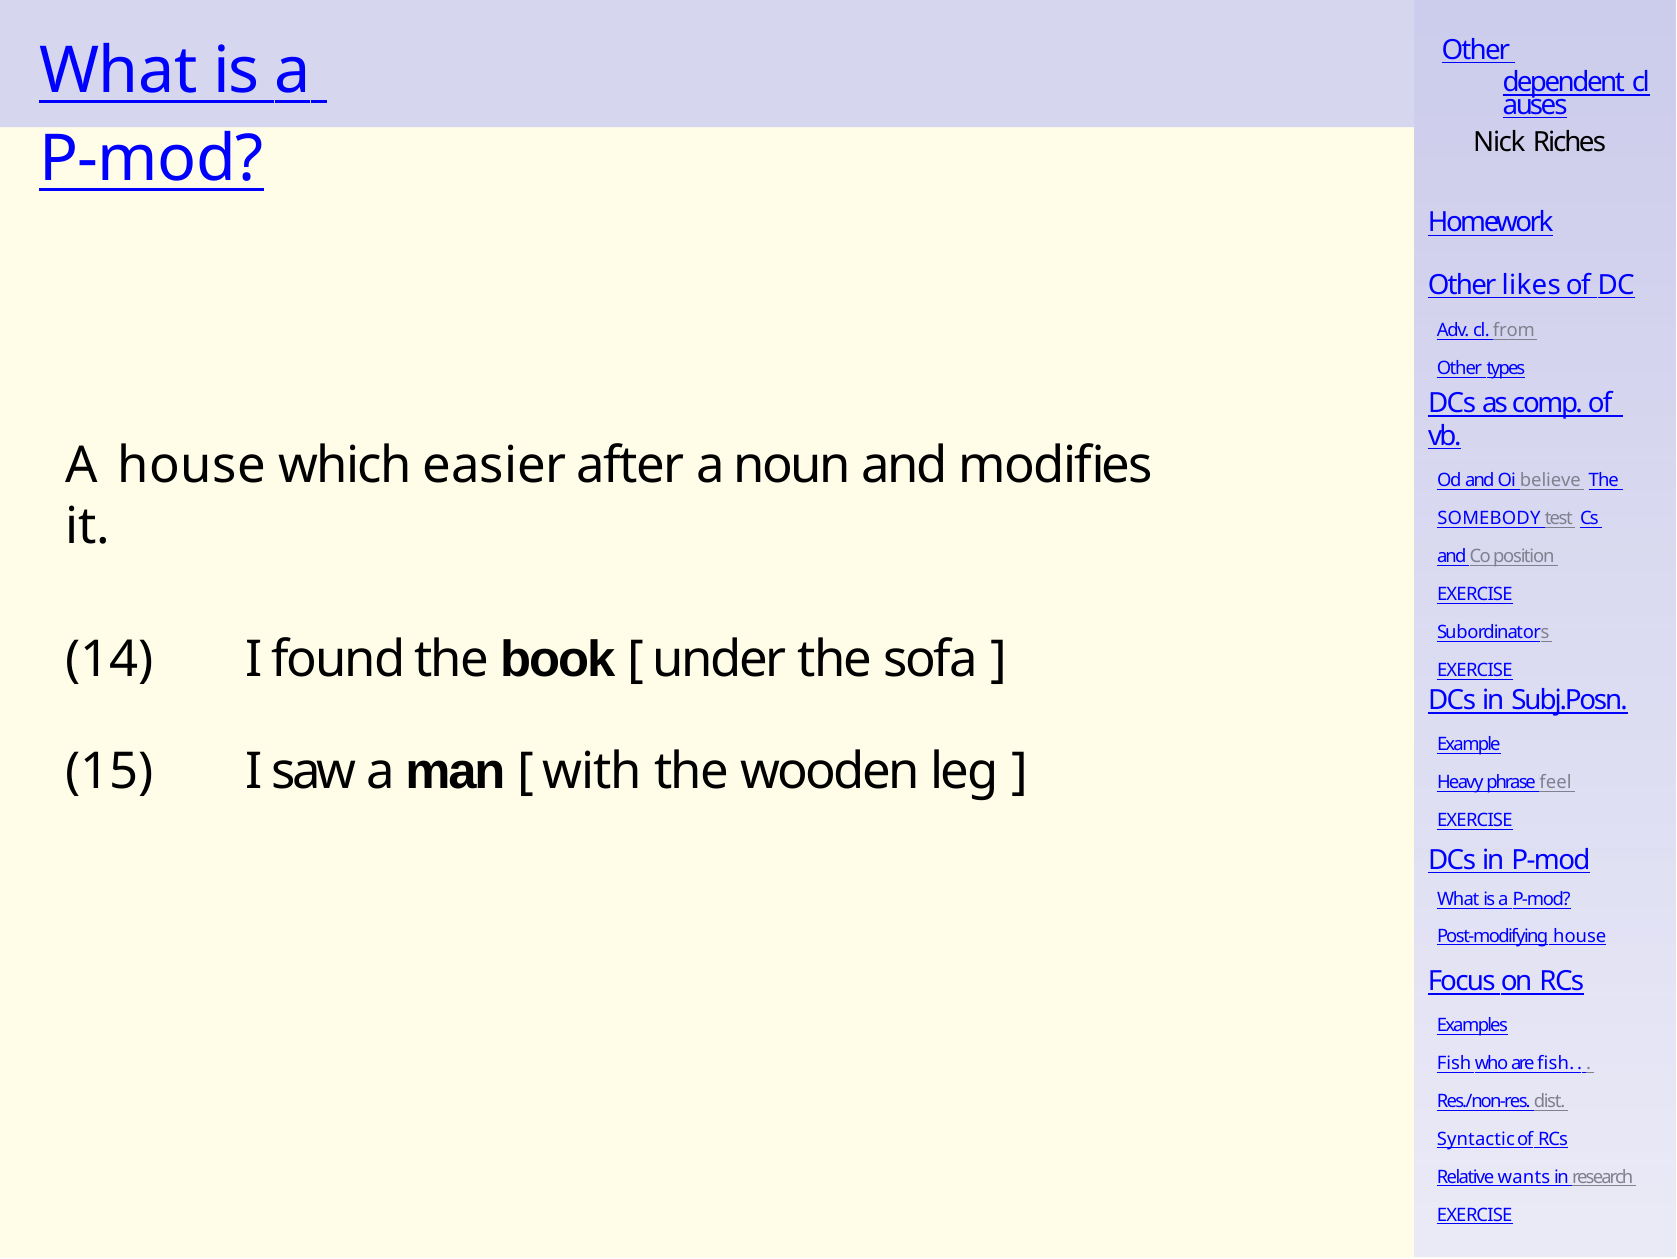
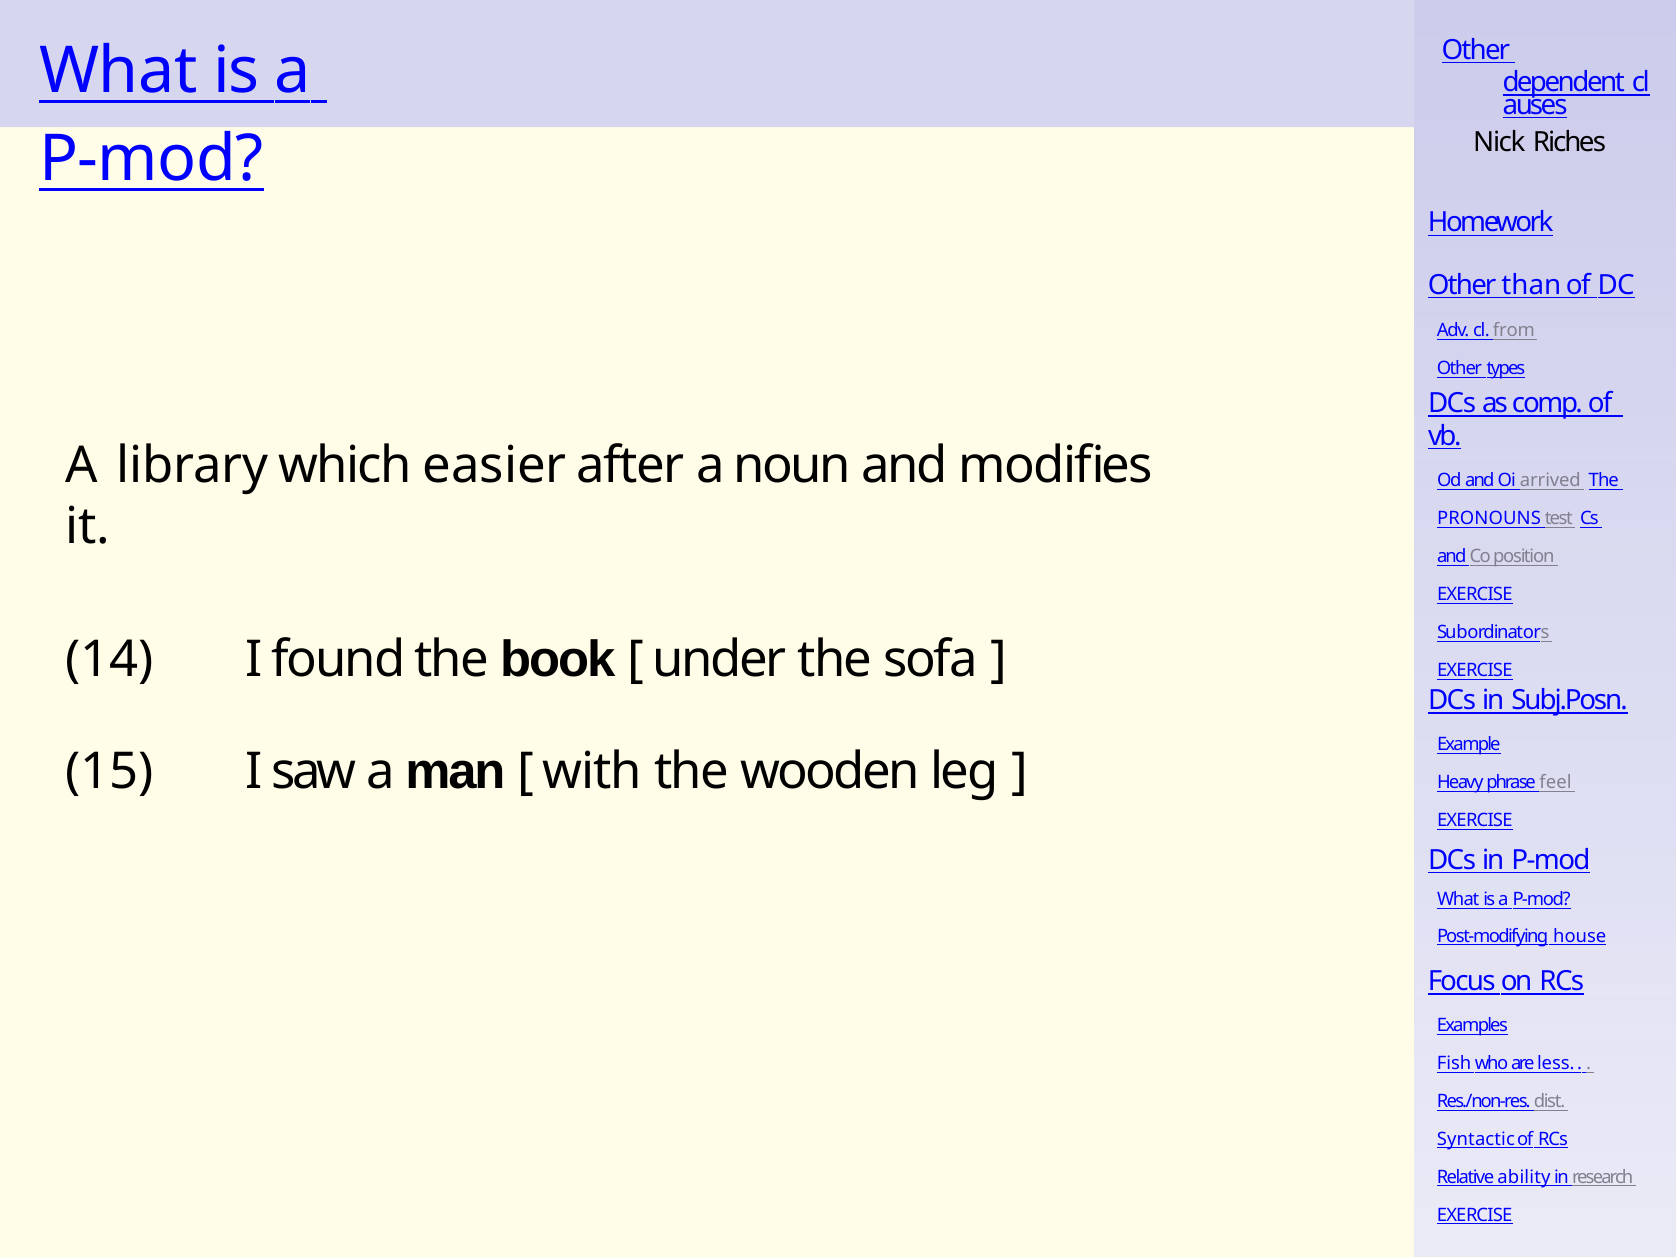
likes: likes -> than
A house: house -> library
believe: believe -> arrived
SOMEBODY: SOMEBODY -> PRONOUNS
are fish: fish -> less
wants: wants -> ability
